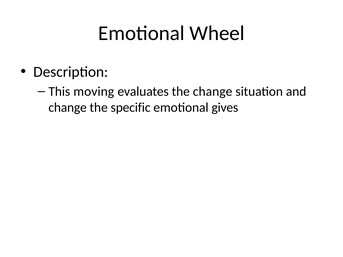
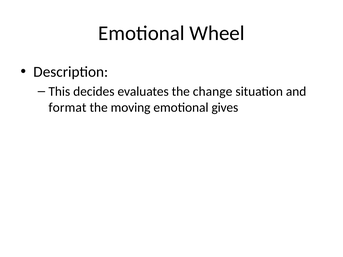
moving: moving -> decides
change at (68, 108): change -> format
specific: specific -> moving
